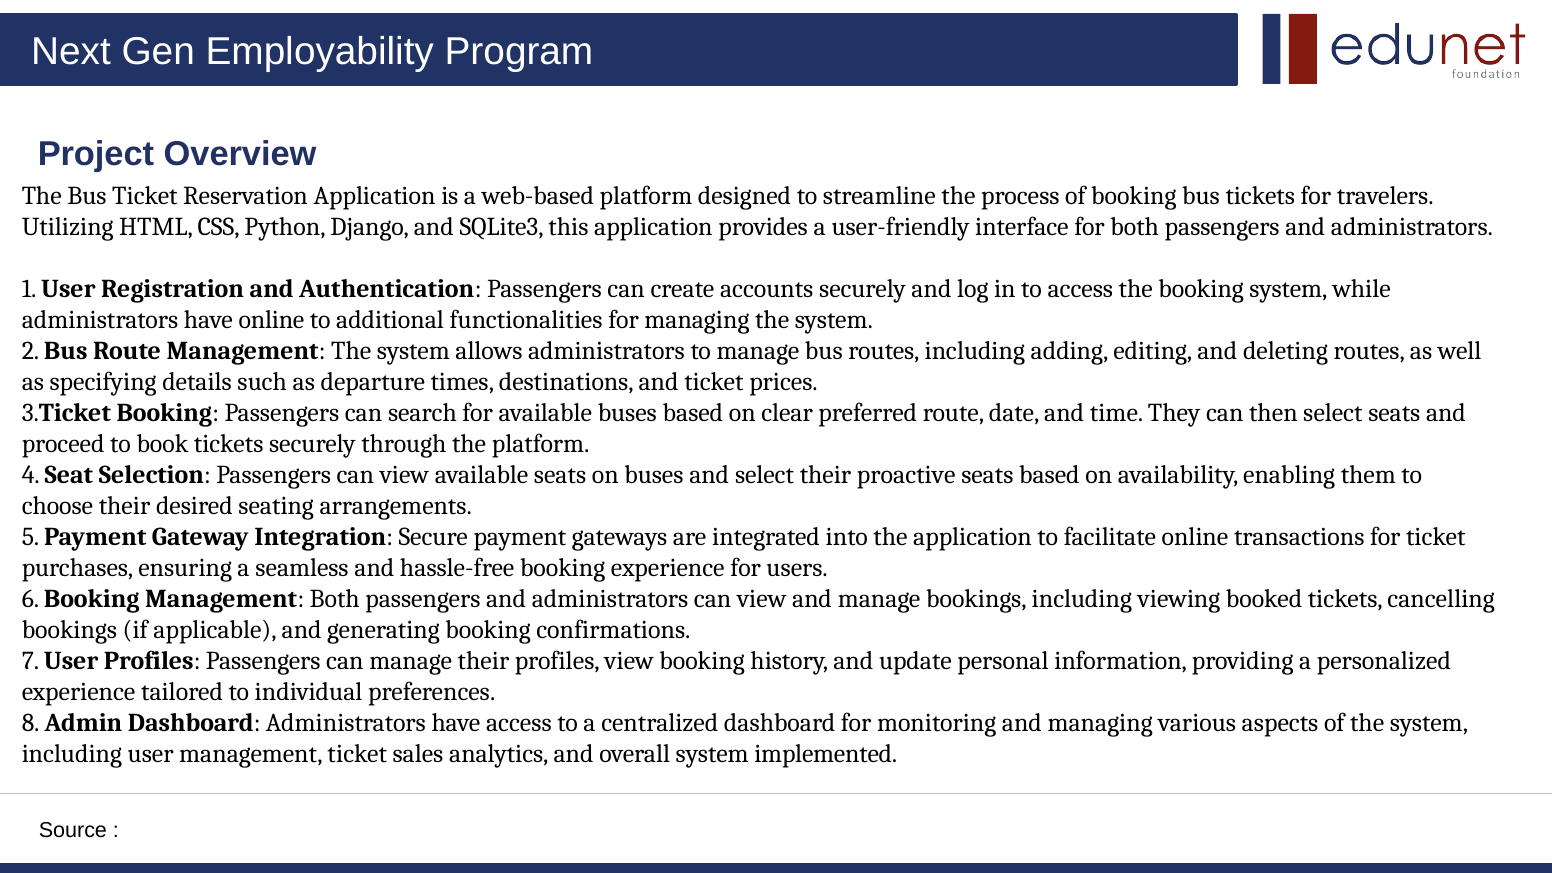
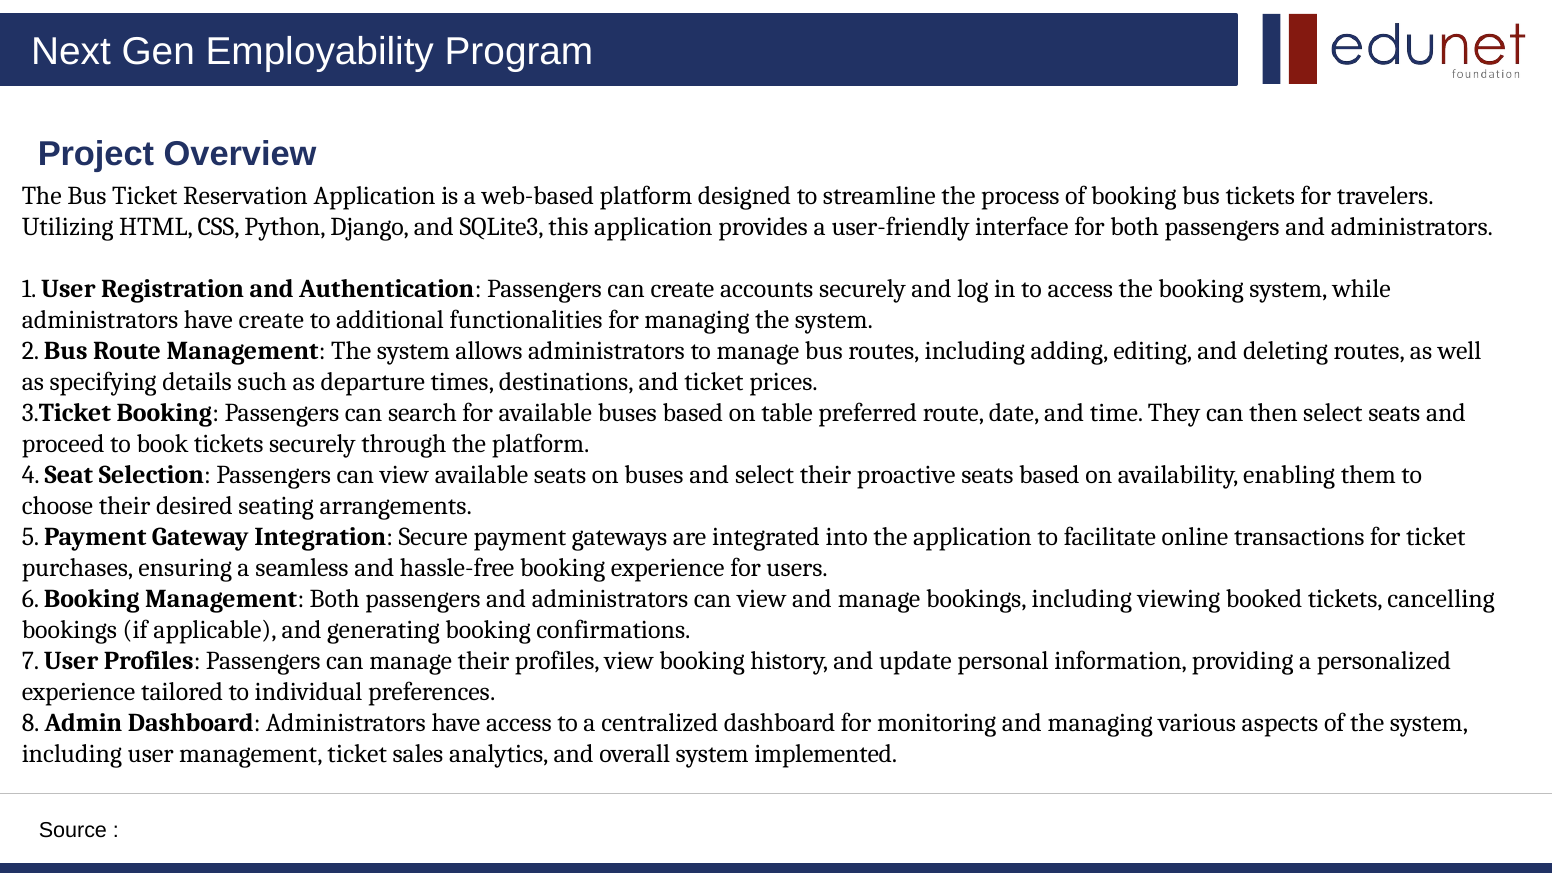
have online: online -> create
clear: clear -> table
